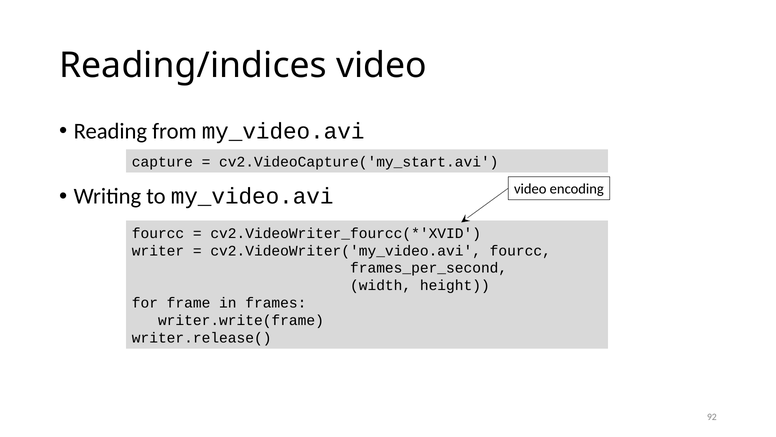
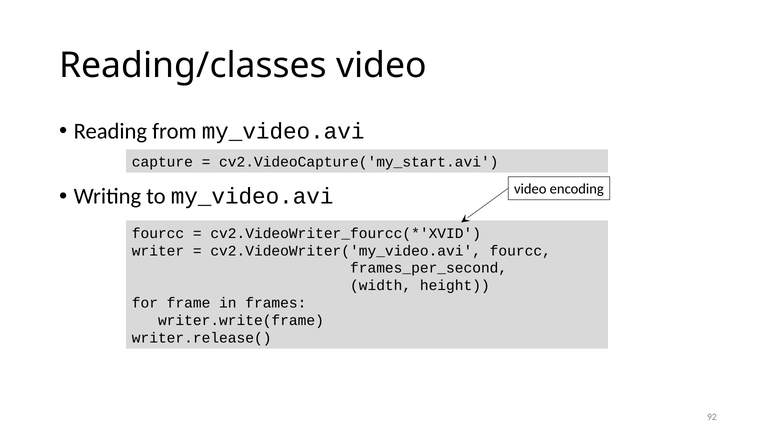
Reading/indices: Reading/indices -> Reading/classes
